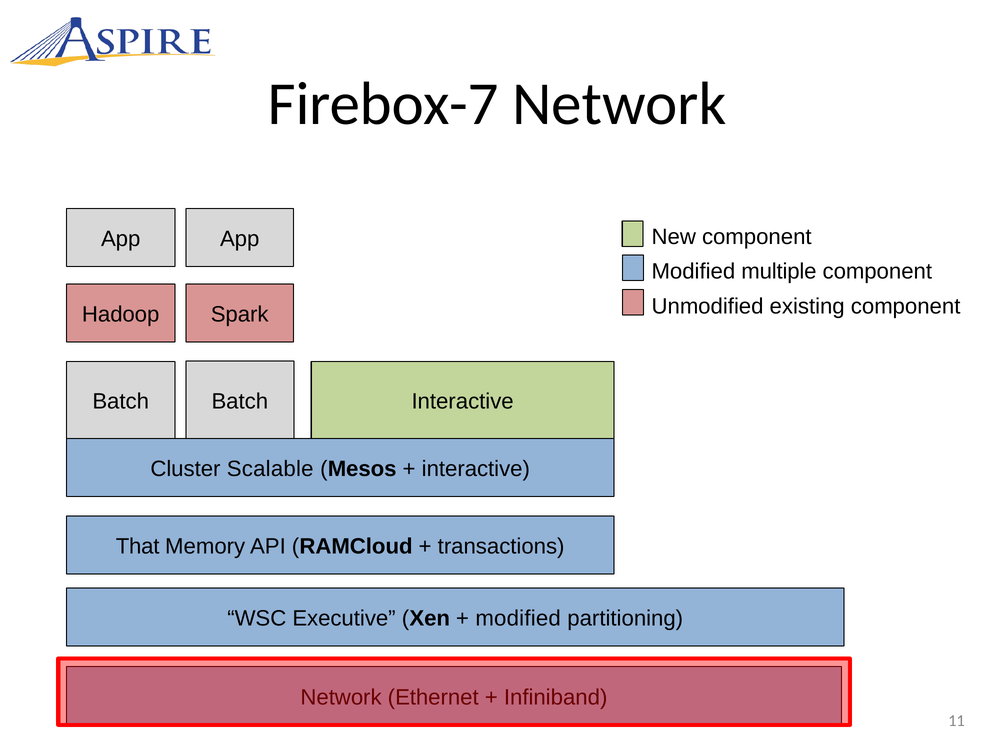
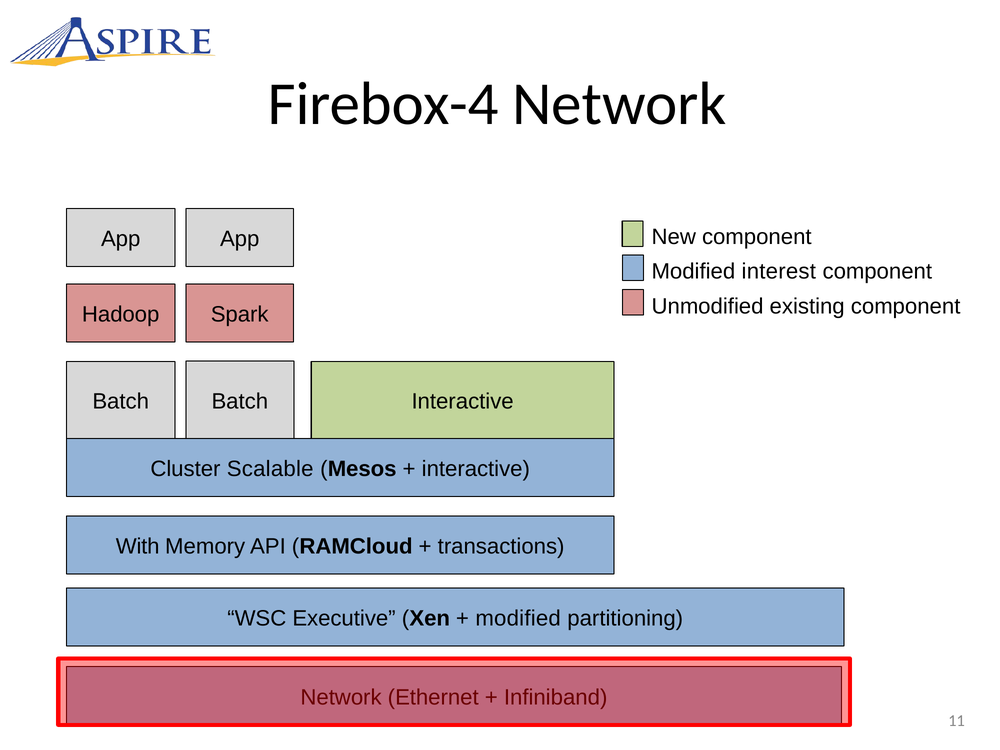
Firebox-7: Firebox-7 -> Firebox-4
multiple: multiple -> interest
That: That -> With
